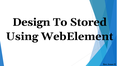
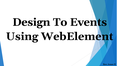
Stored: Stored -> Events
